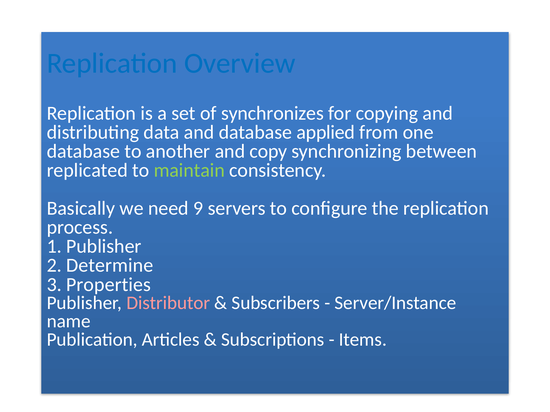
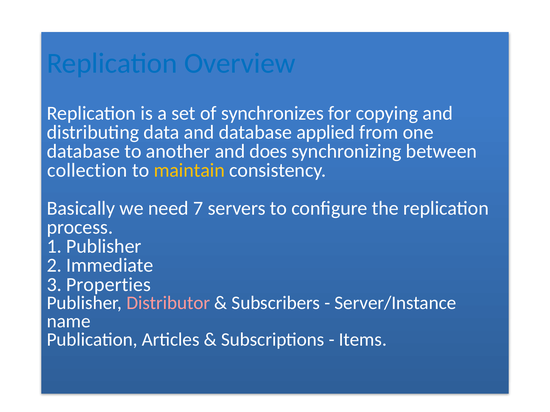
copy: copy -> does
replicated: replicated -> collection
maintain colour: light green -> yellow
9: 9 -> 7
Determine: Determine -> Immediate
